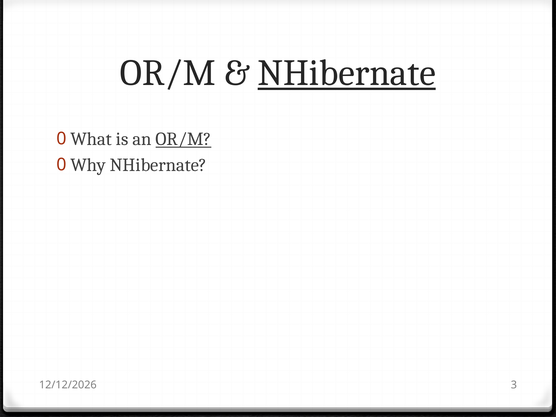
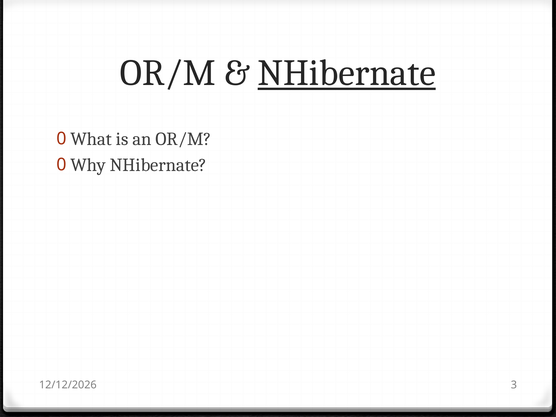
OR/M at (183, 139) underline: present -> none
